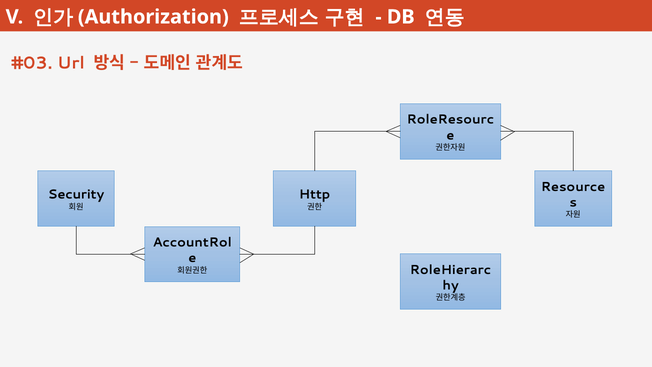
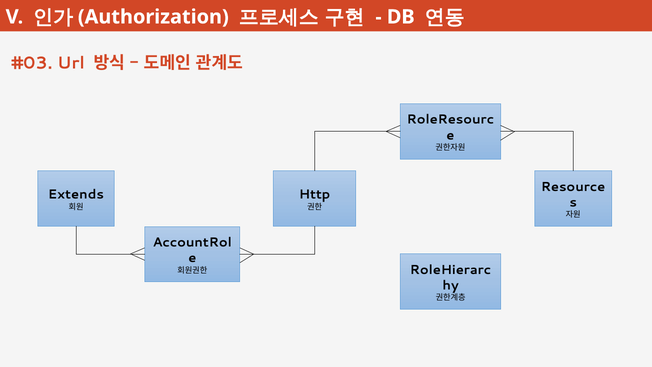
Security: Security -> Extends
